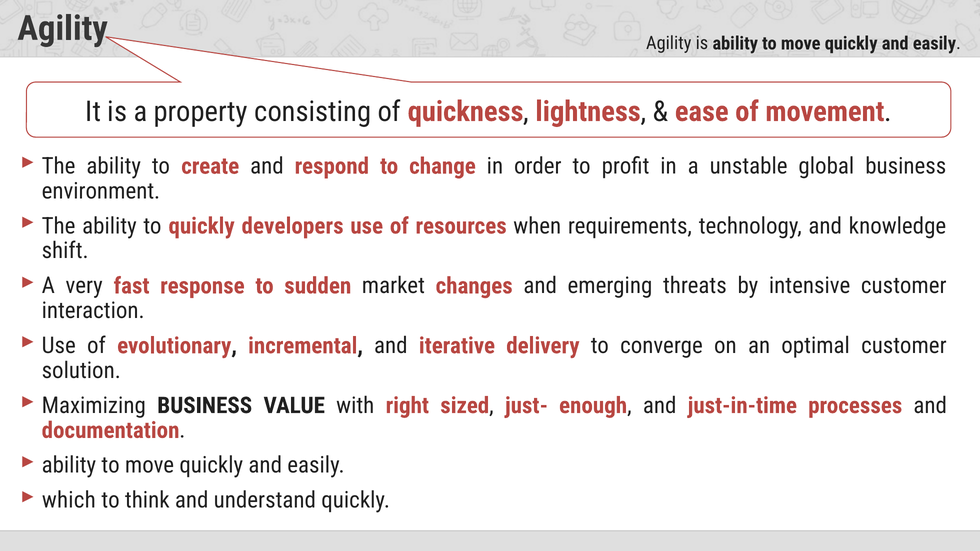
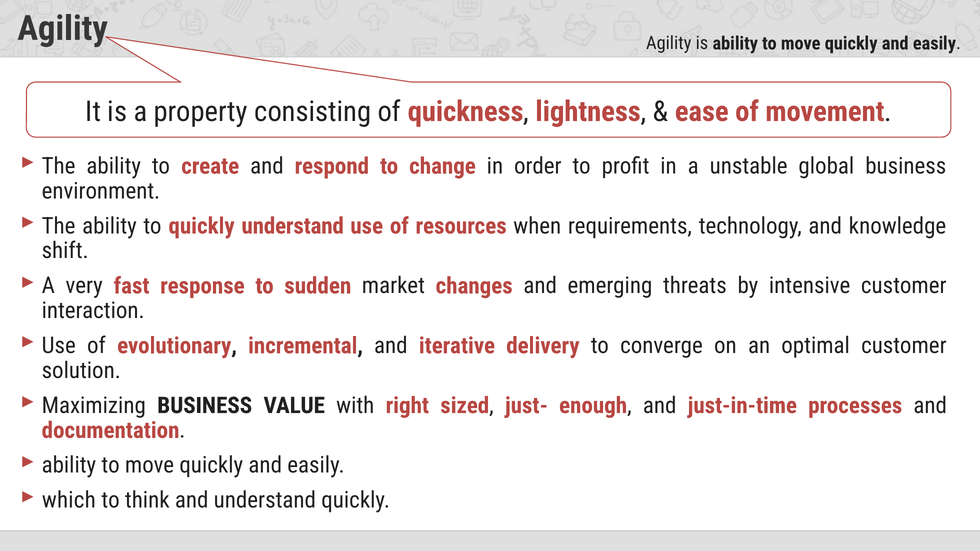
quickly developers: developers -> understand
